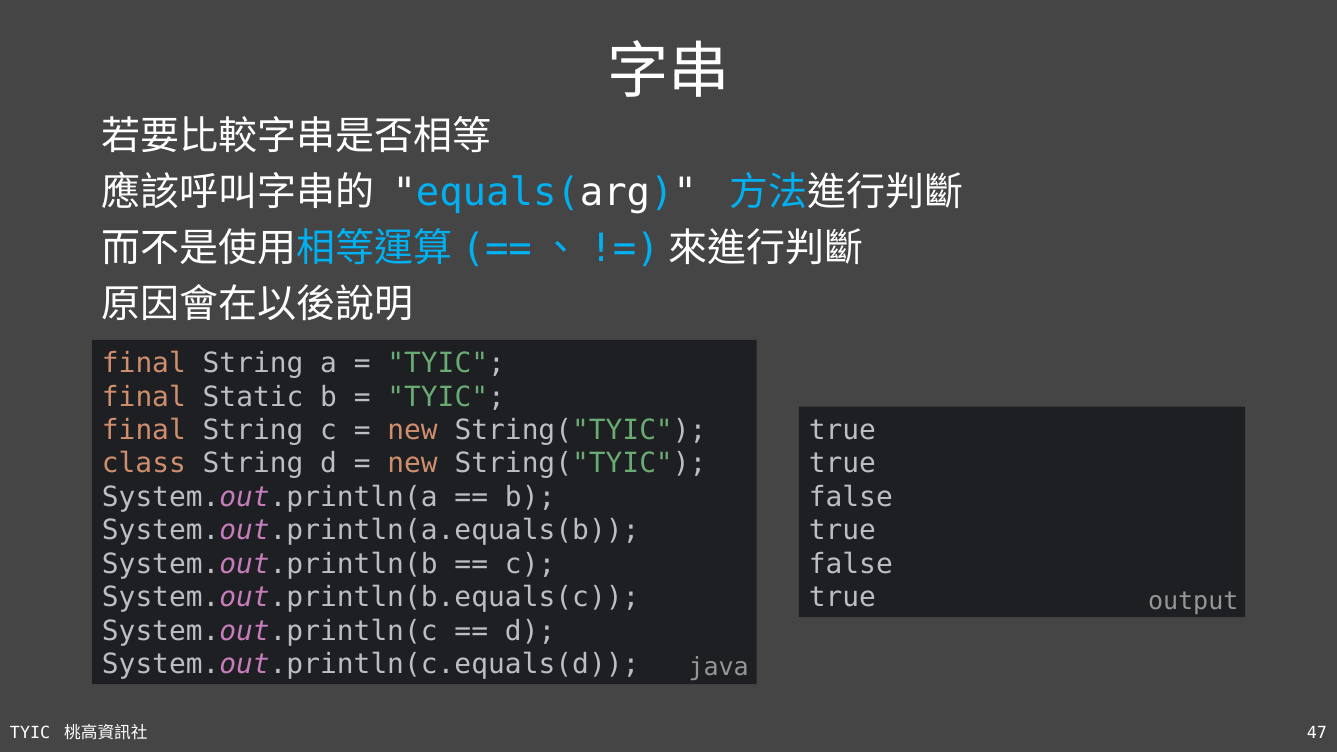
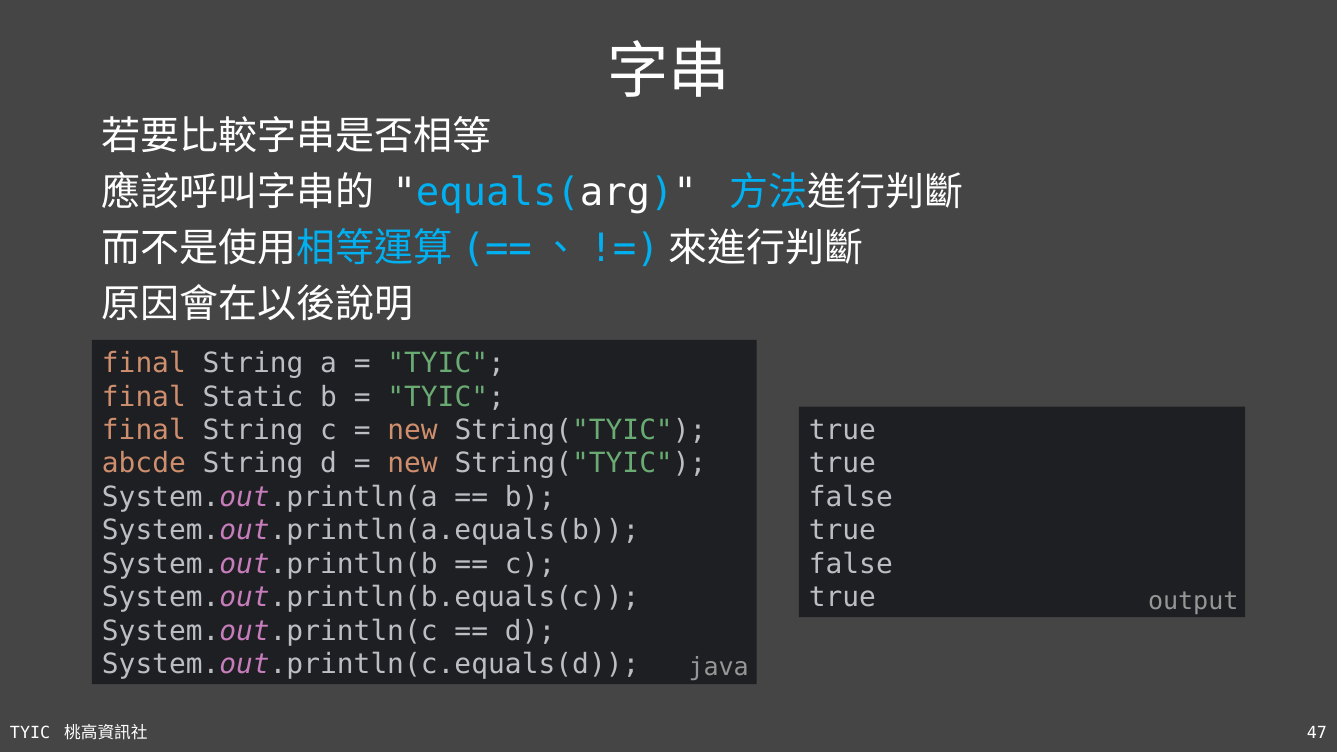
class: class -> abcde
